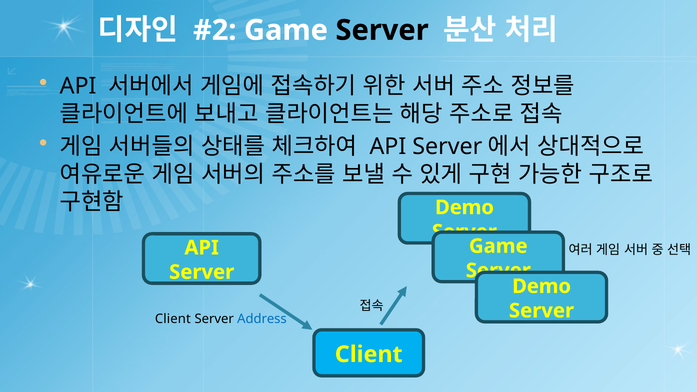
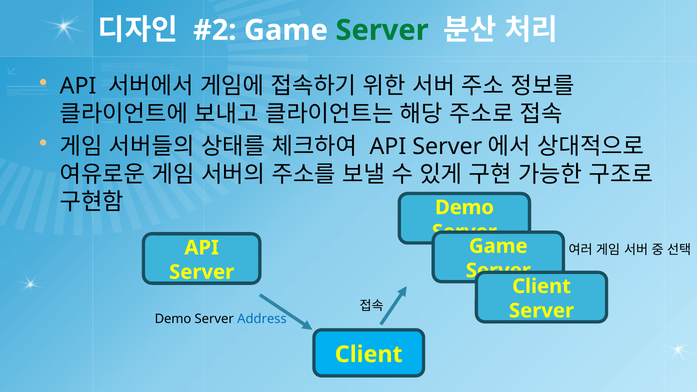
Server at (382, 30) colour: black -> green
Demo at (542, 286): Demo -> Client
Client at (173, 319): Client -> Demo
